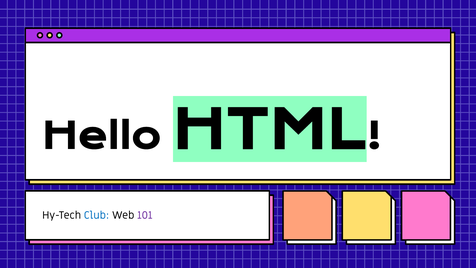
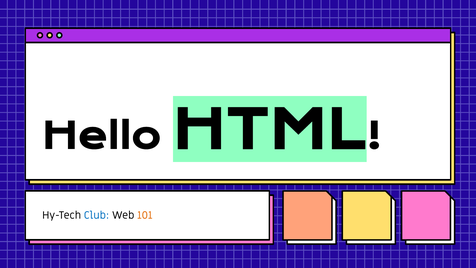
101 colour: purple -> orange
